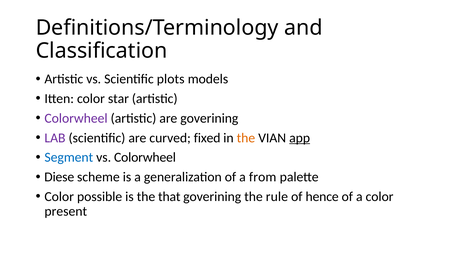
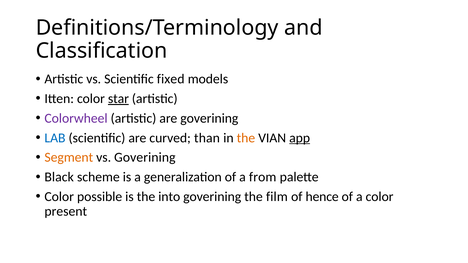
plots: plots -> fixed
star underline: none -> present
LAB colour: purple -> blue
fixed: fixed -> than
Segment colour: blue -> orange
vs Colorwheel: Colorwheel -> Goverining
Diese: Diese -> Black
that: that -> into
rule: rule -> film
